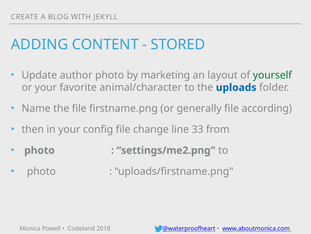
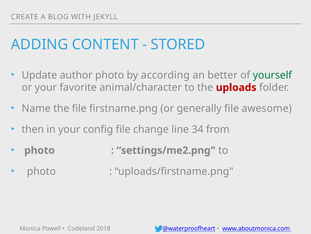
marketing: marketing -> according
layout: layout -> better
uploads colour: blue -> red
according: according -> awesome
33: 33 -> 34
